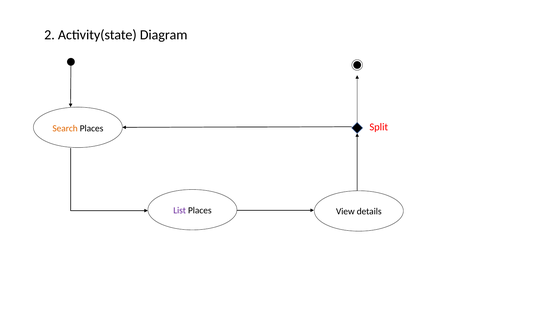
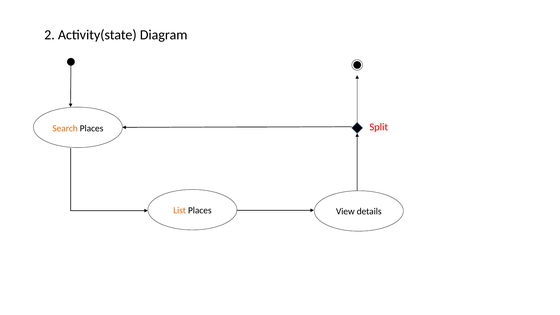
List colour: purple -> orange
